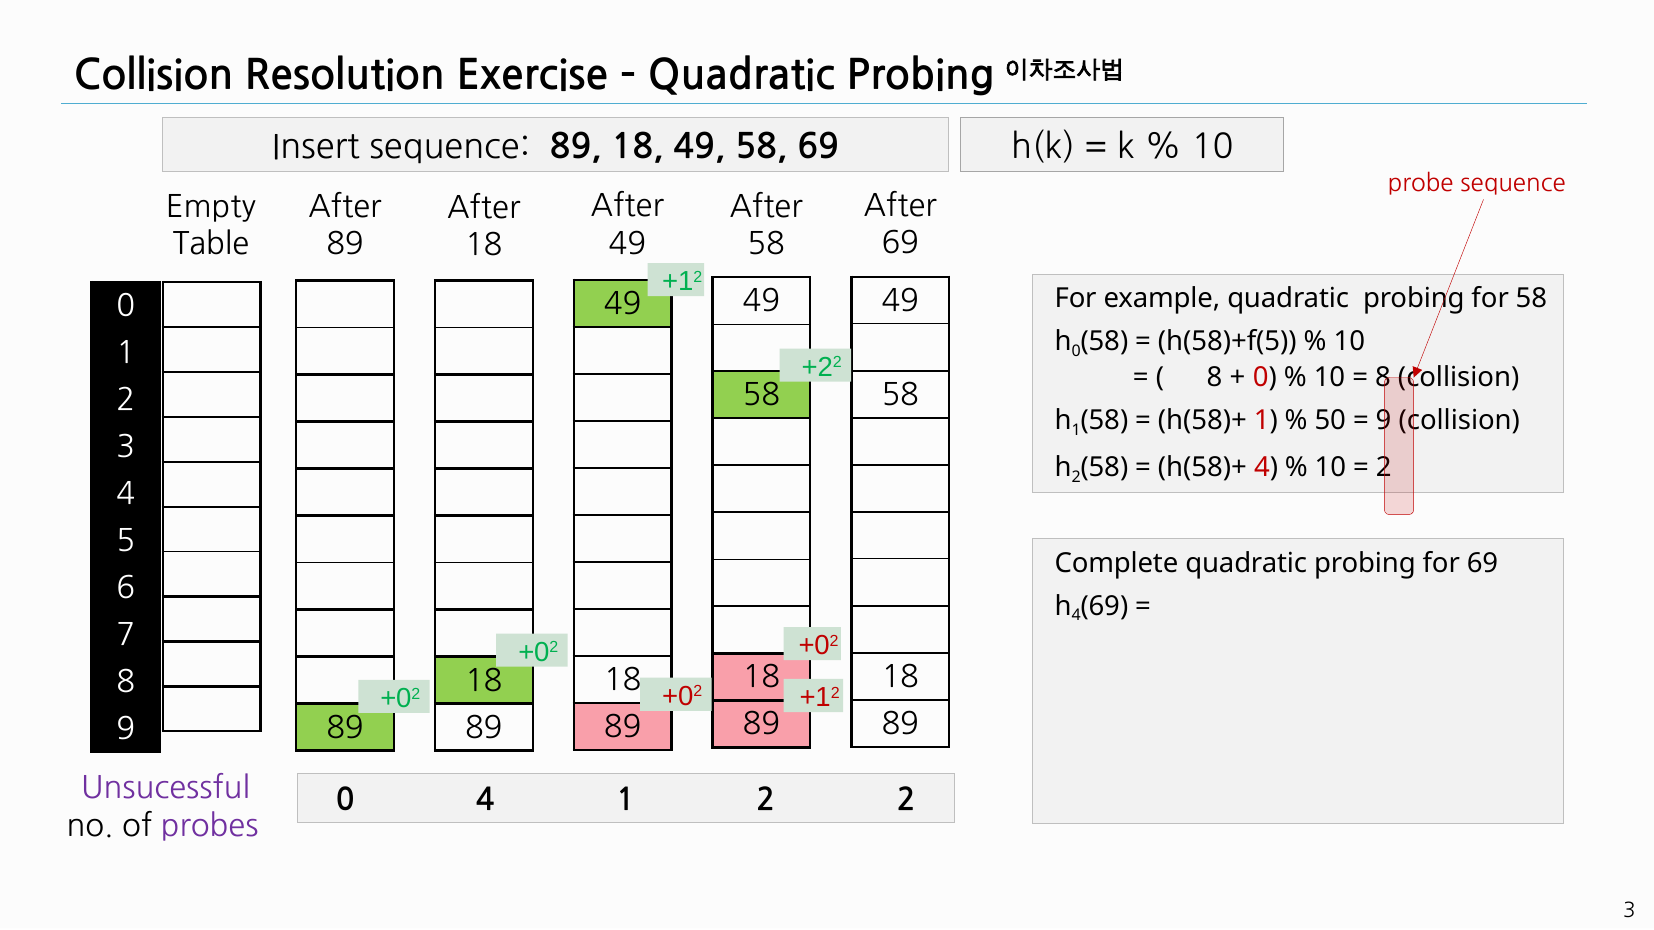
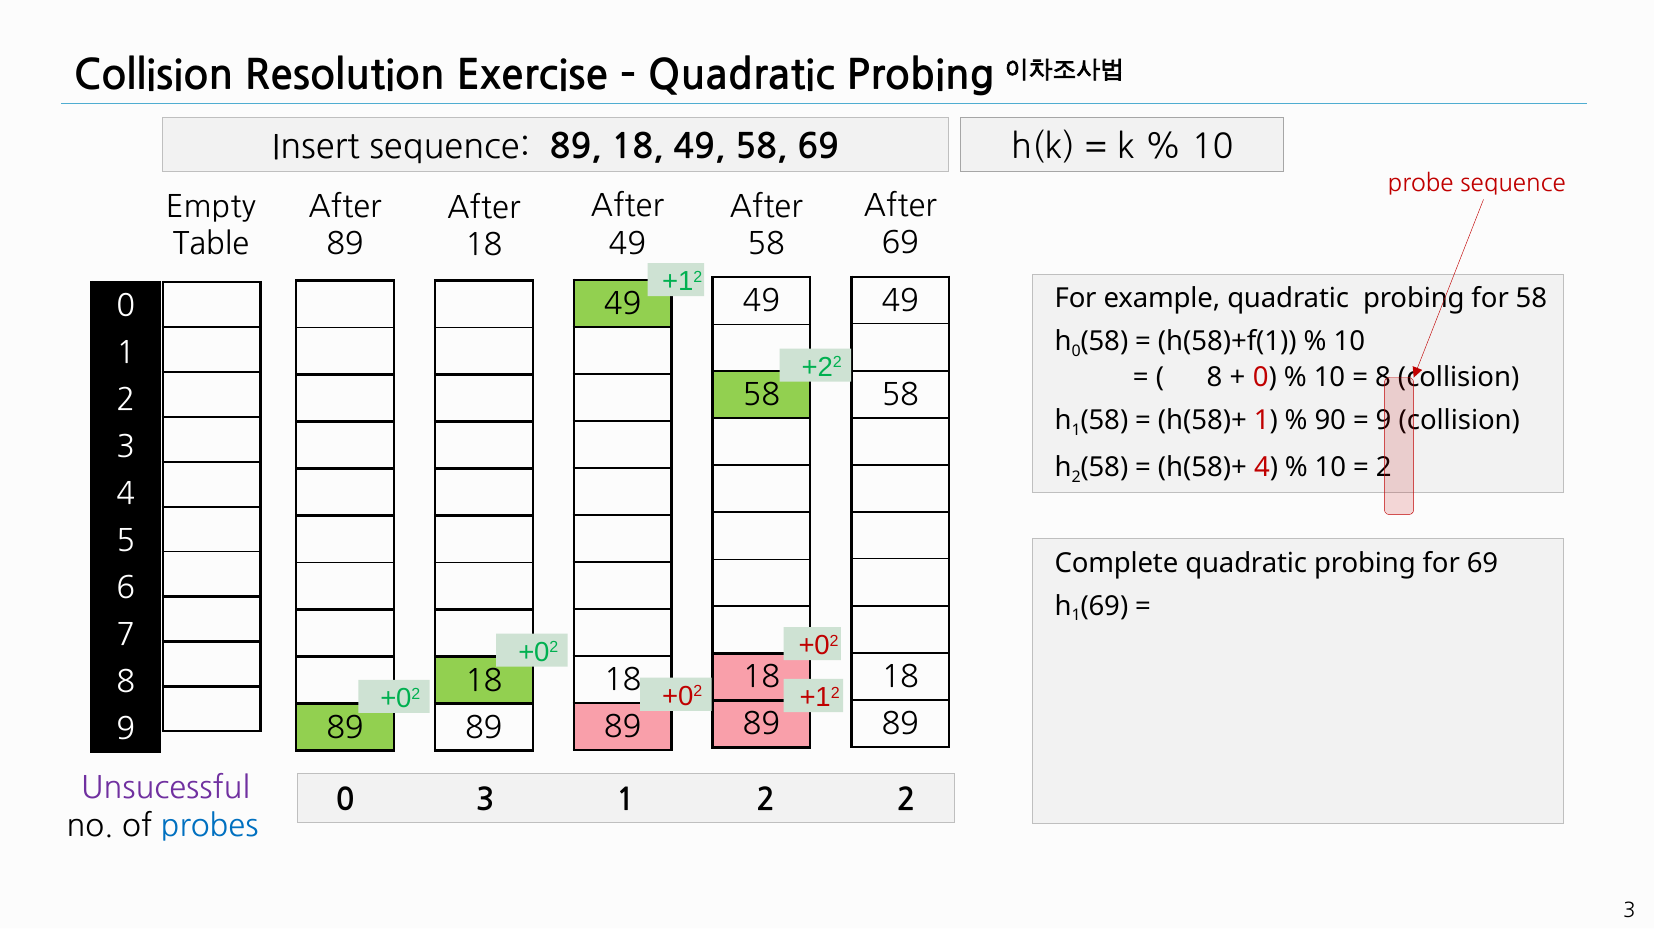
h(58)+f(5: h(58)+f(5 -> h(58)+f(1
50: 50 -> 90
4 at (1076, 616): 4 -> 1
0 4: 4 -> 3
probes colour: purple -> blue
